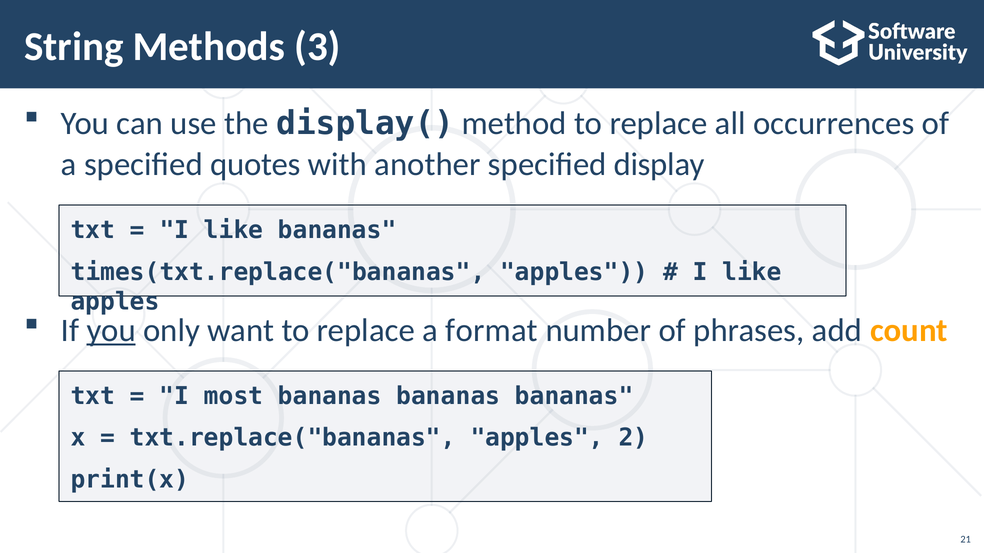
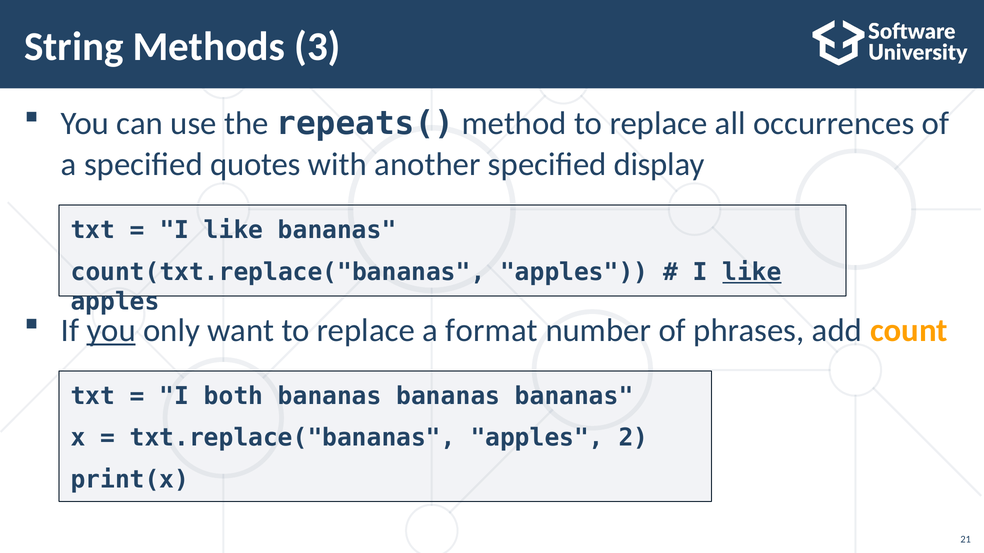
display(: display( -> repeats(
times(txt.replace("bananas: times(txt.replace("bananas -> count(txt.replace("bananas
like at (752, 272) underline: none -> present
most: most -> both
